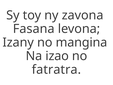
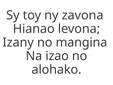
Fasana: Fasana -> Hianao
fatratra: fatratra -> alohako
